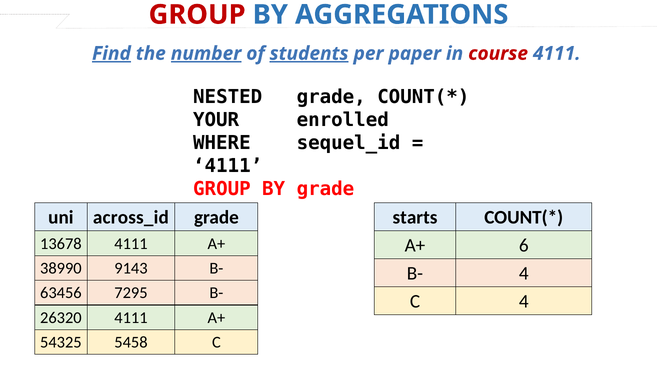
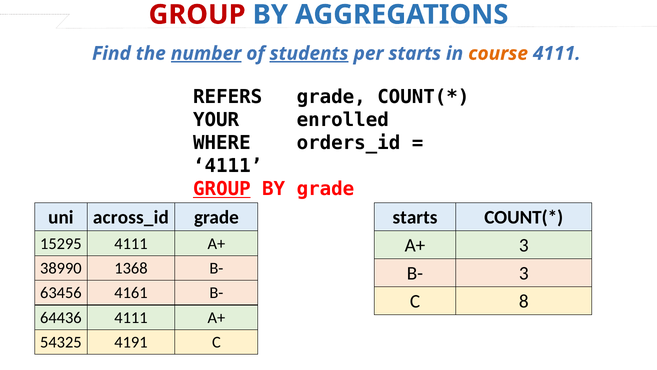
Find underline: present -> none
per paper: paper -> starts
course colour: red -> orange
NESTED: NESTED -> REFERS
sequel_id: sequel_id -> orders_id
GROUP at (222, 189) underline: none -> present
13678: 13678 -> 15295
A+ 6: 6 -> 3
9143: 9143 -> 1368
B- 4: 4 -> 3
7295: 7295 -> 4161
C 4: 4 -> 8
26320: 26320 -> 64436
5458: 5458 -> 4191
